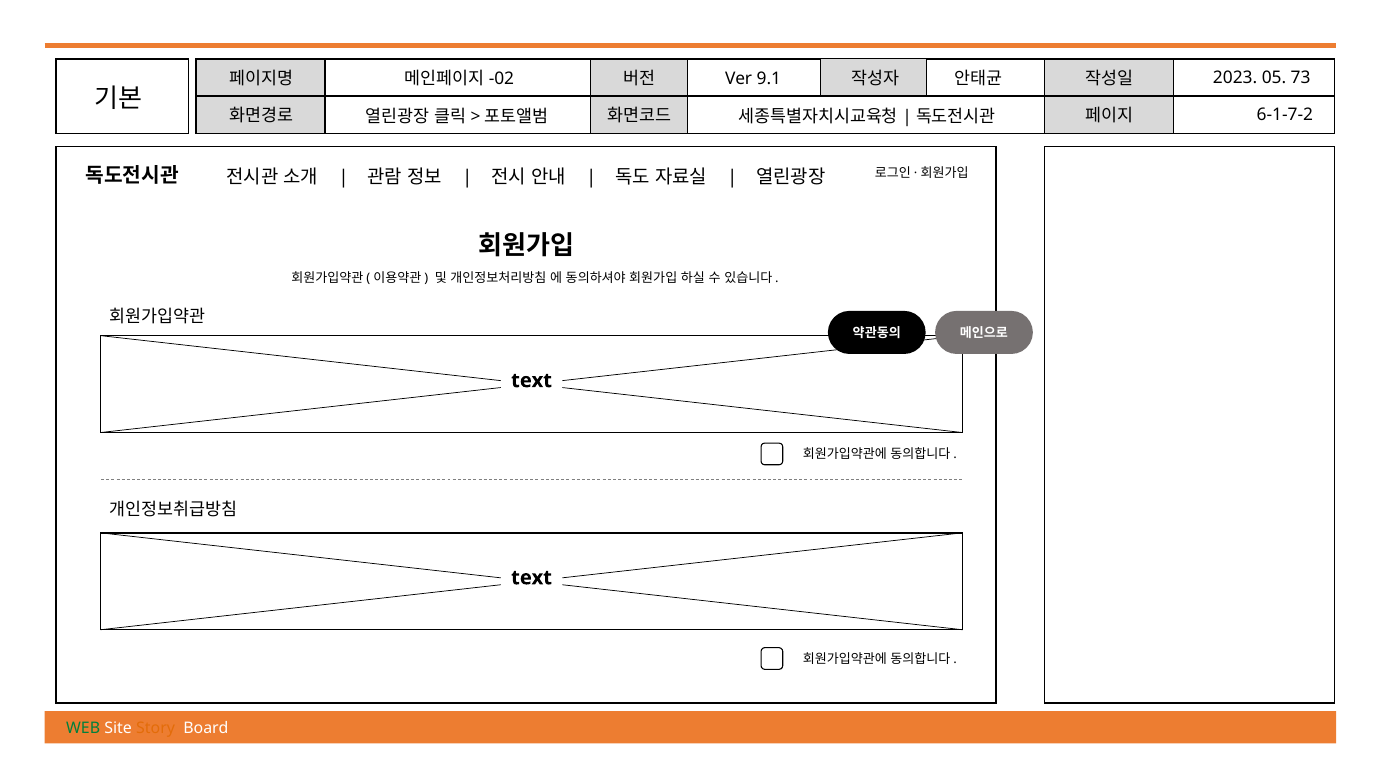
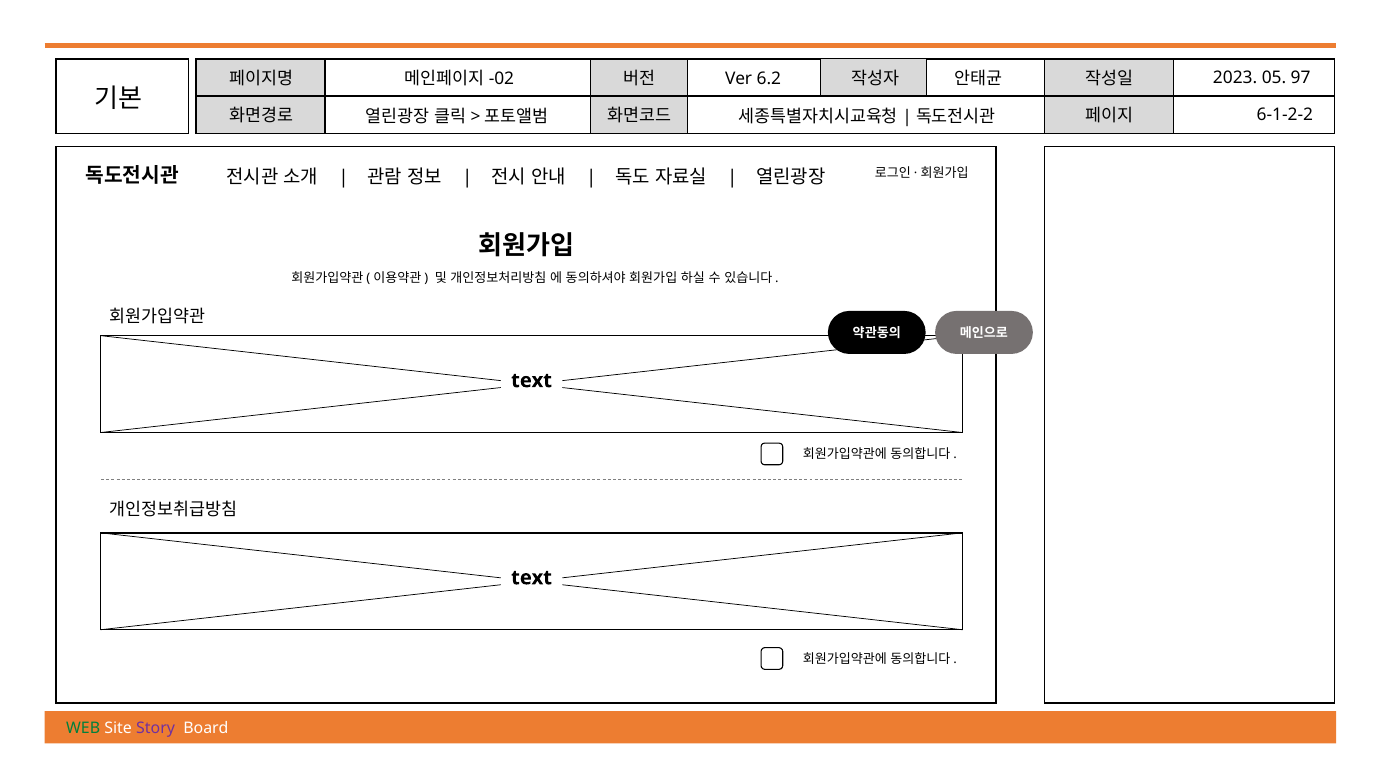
9.1: 9.1 -> 6.2
73: 73 -> 97
6-1-7-2: 6-1-7-2 -> 6-1-2-2
Story colour: orange -> purple
